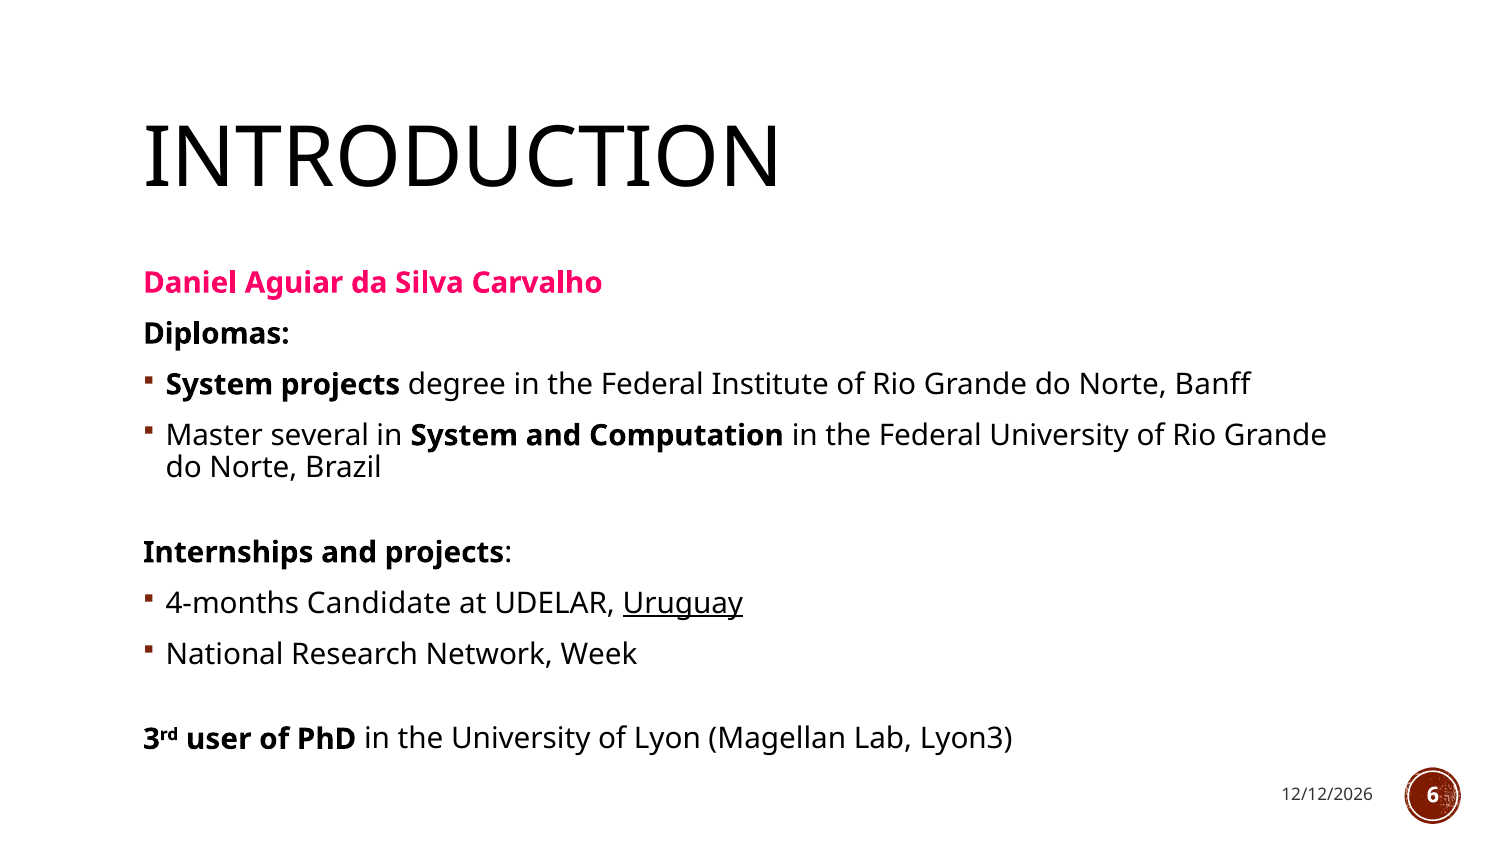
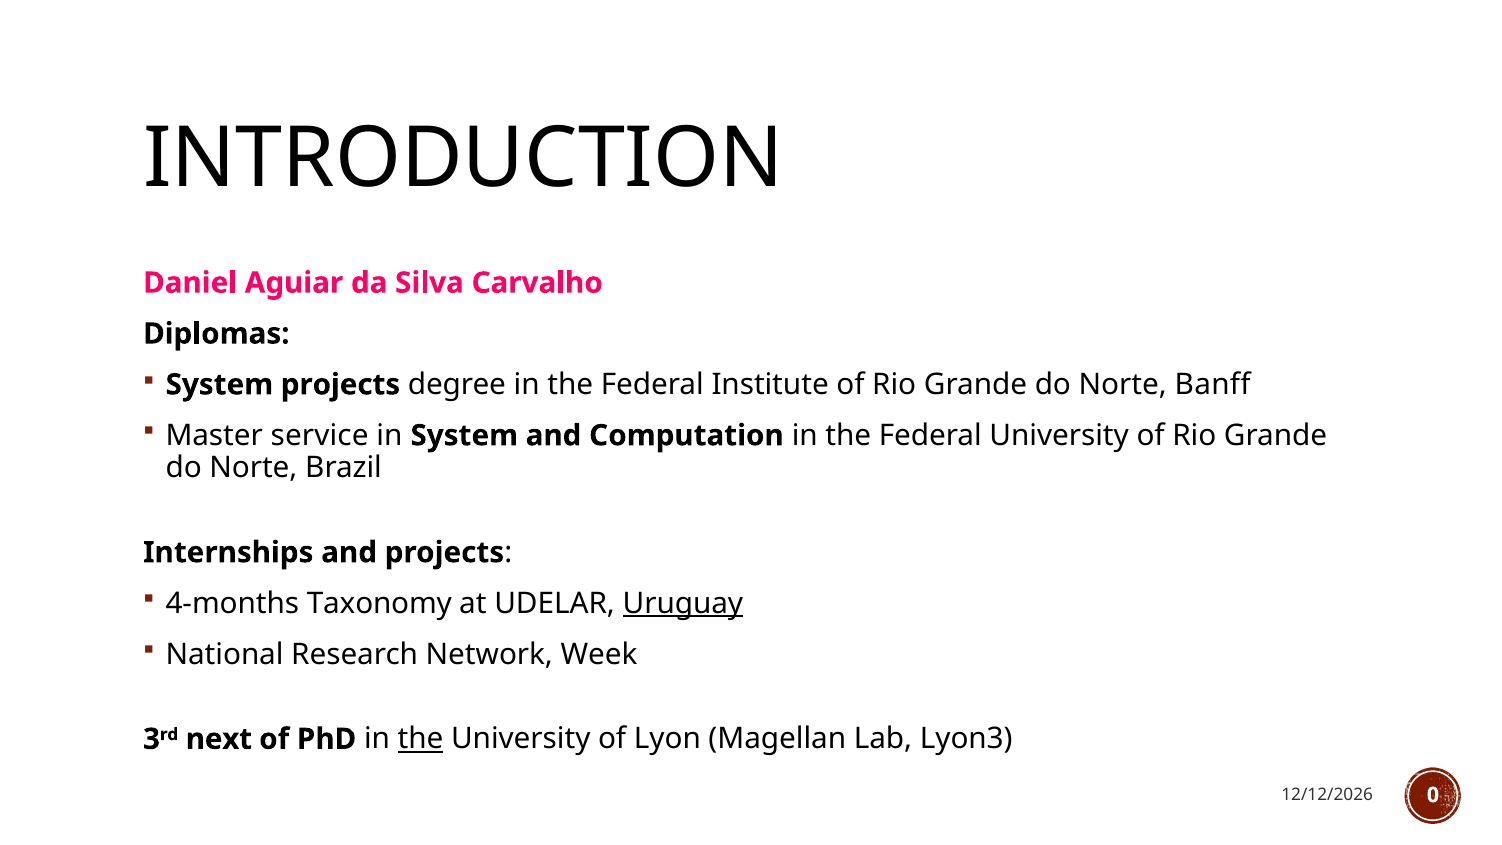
several: several -> service
Candidate: Candidate -> Taxonomy
user: user -> next
the at (421, 739) underline: none -> present
6: 6 -> 0
